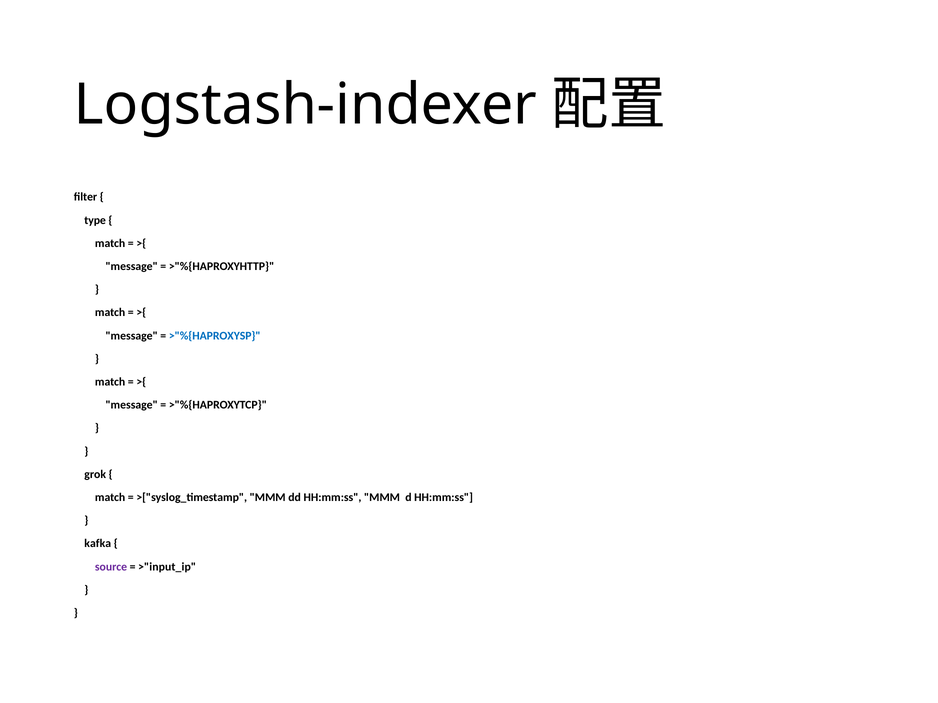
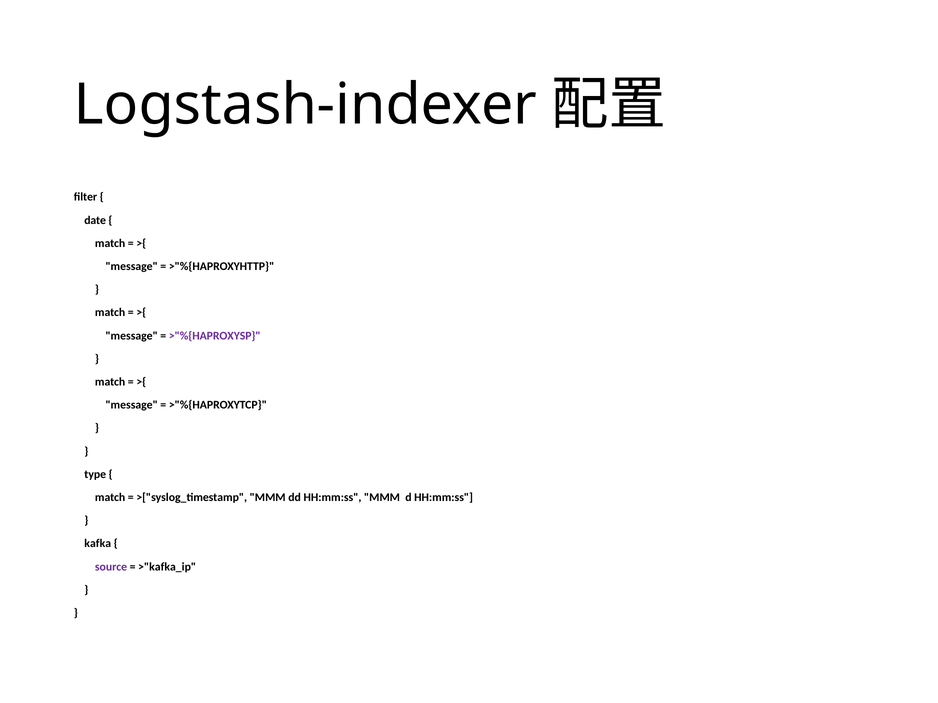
type: type -> date
>"%{HAPROXYSP colour: blue -> purple
grok: grok -> type
>"input_ip: >"input_ip -> >"kafka_ip
